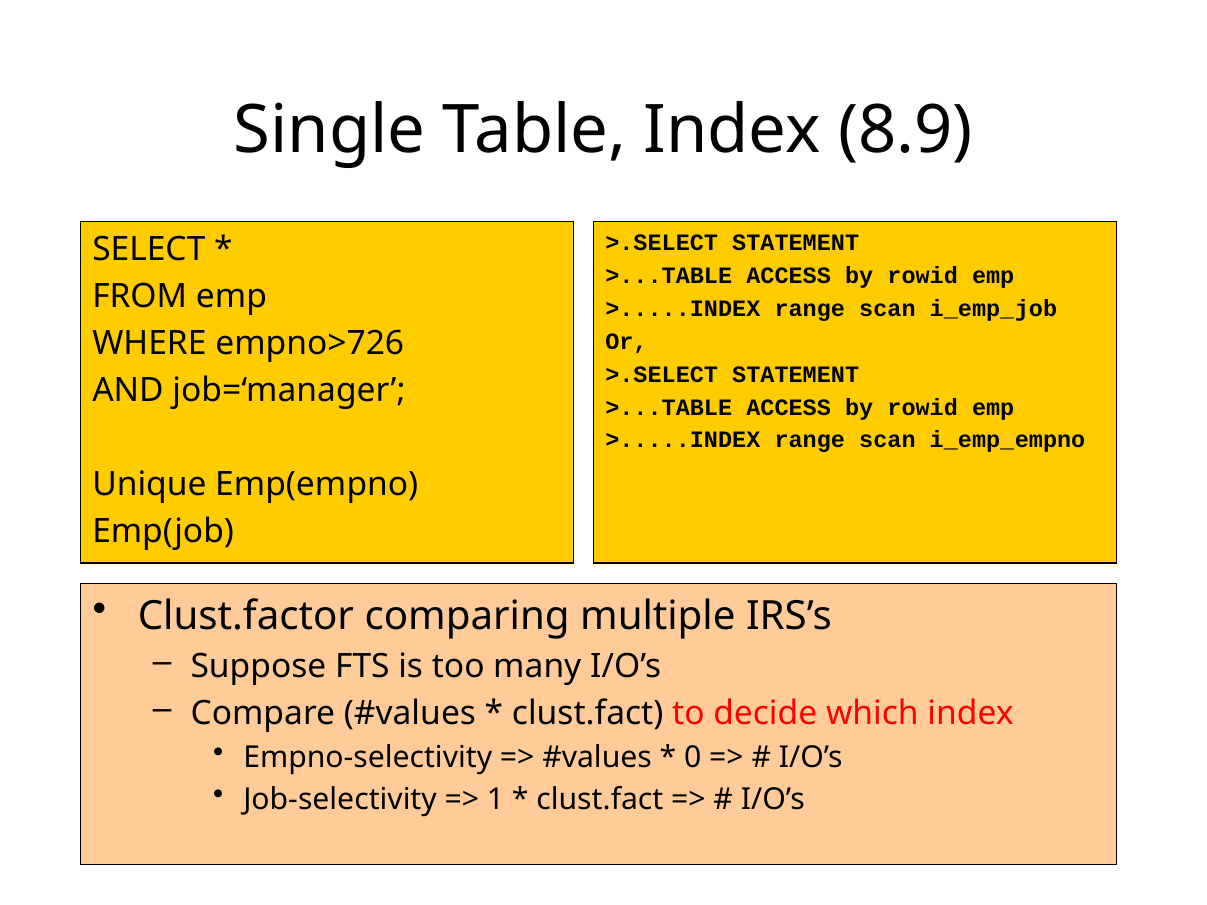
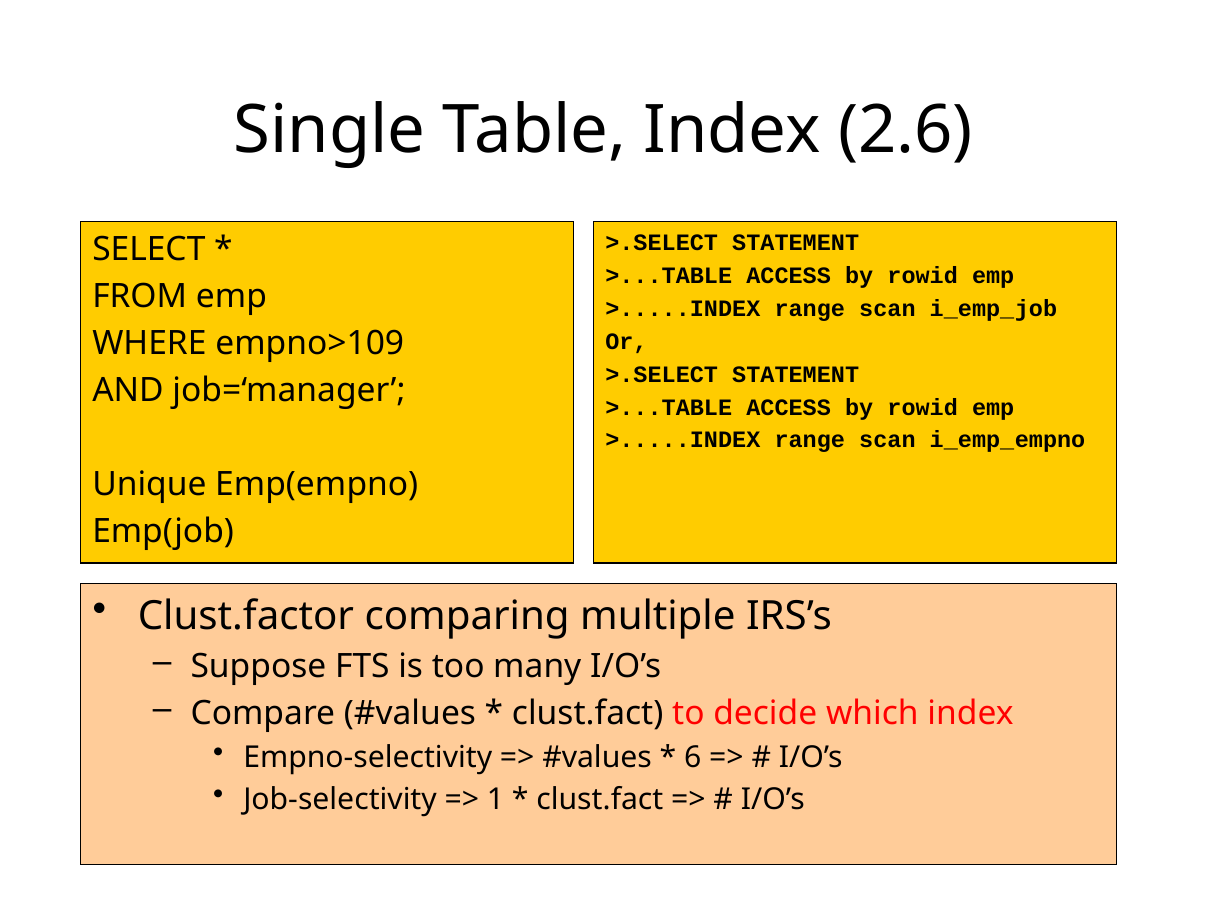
8.9: 8.9 -> 2.6
empno>726: empno>726 -> empno>109
0: 0 -> 6
